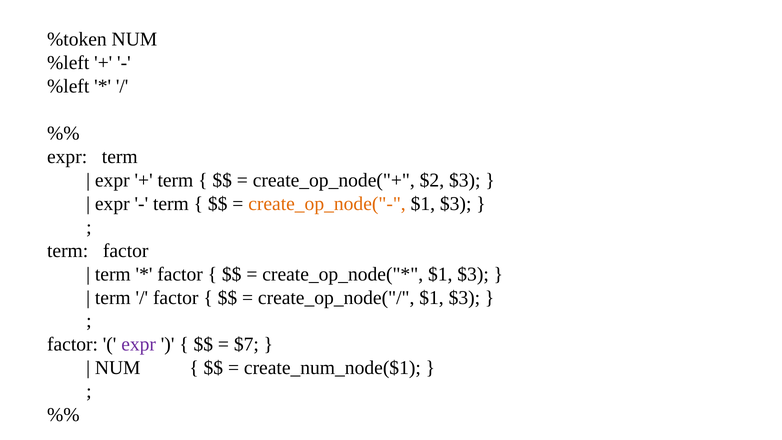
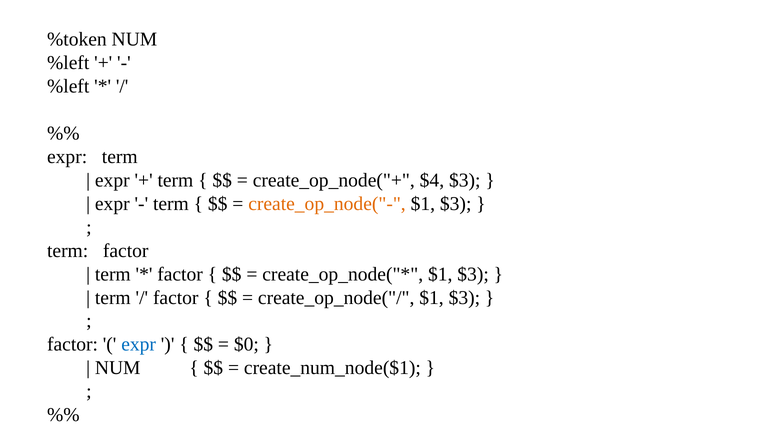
$2: $2 -> $4
expr at (139, 344) colour: purple -> blue
$7: $7 -> $0
